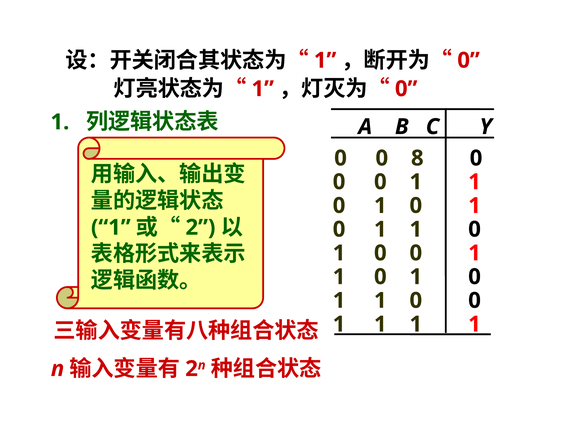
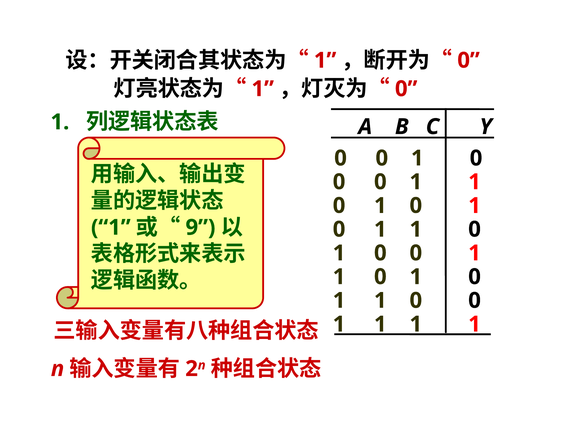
8 at (417, 158): 8 -> 1
2 at (200, 227): 2 -> 9
